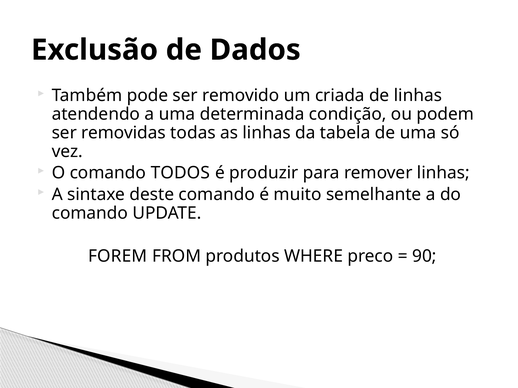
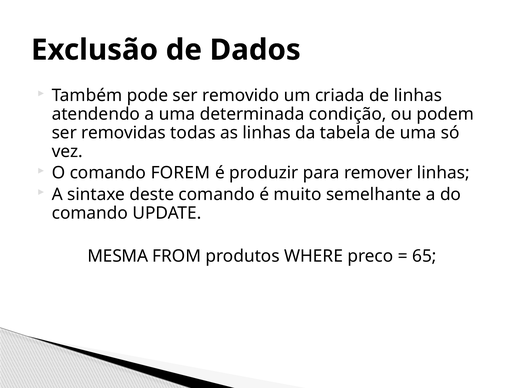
TODOS: TODOS -> FOREM
FOREM: FOREM -> MESMA
90: 90 -> 65
